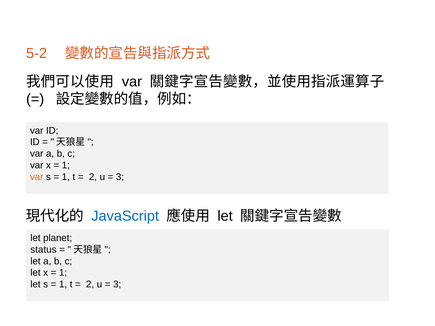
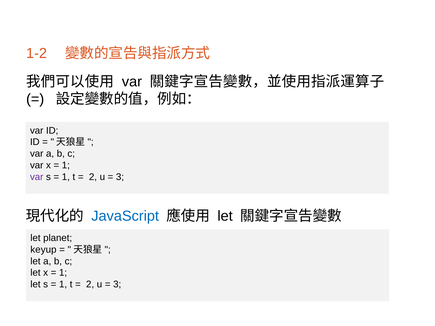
5-2: 5-2 -> 1-2
var at (37, 177) colour: orange -> purple
status: status -> keyup
